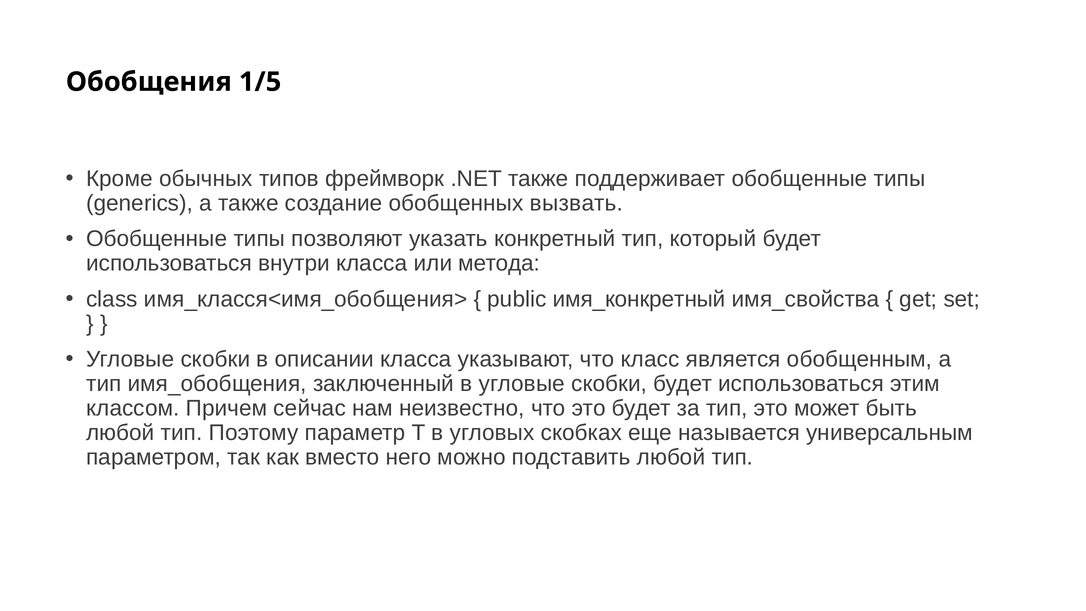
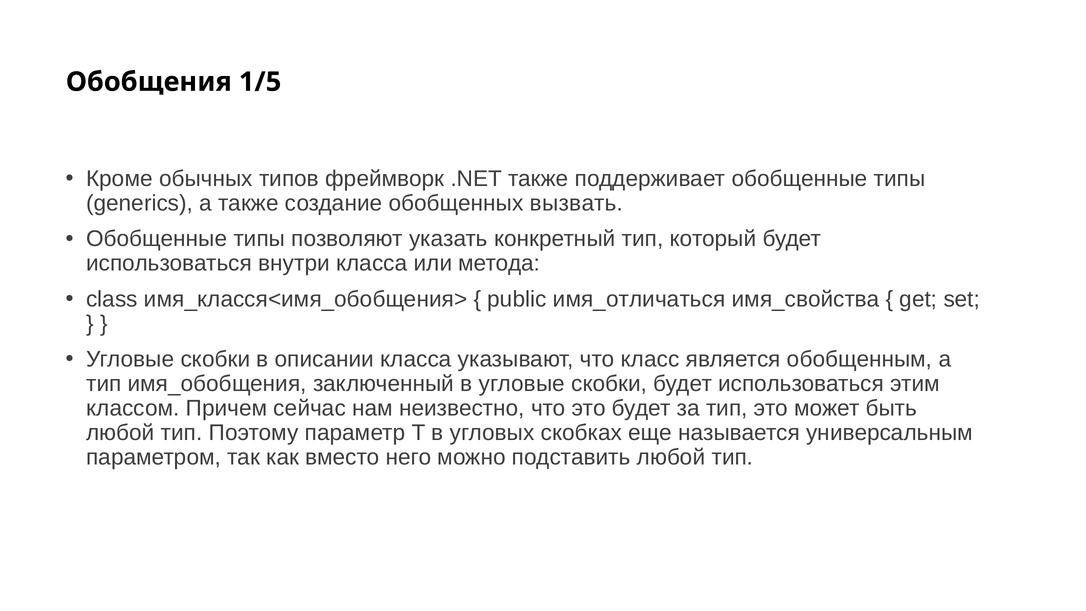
имя_конкретный: имя_конкретный -> имя_отличаться
